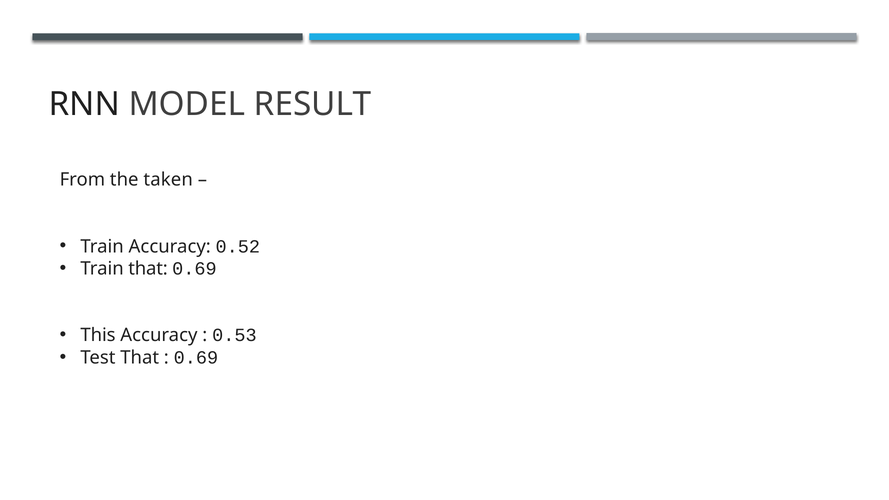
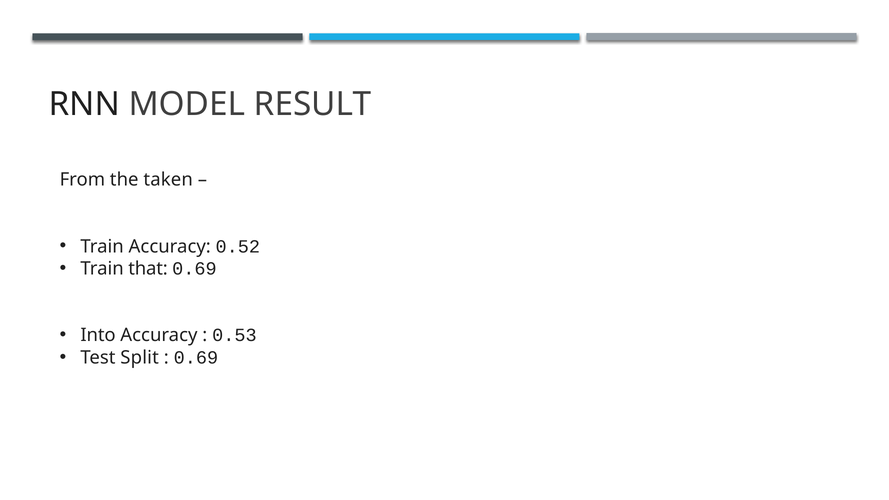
This: This -> Into
Test That: That -> Split
